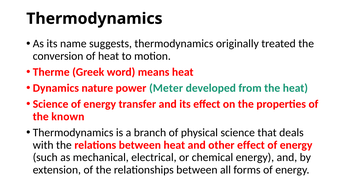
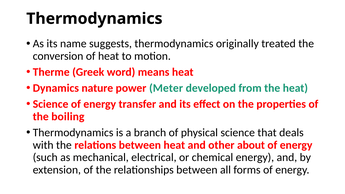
known: known -> boiling
other effect: effect -> about
